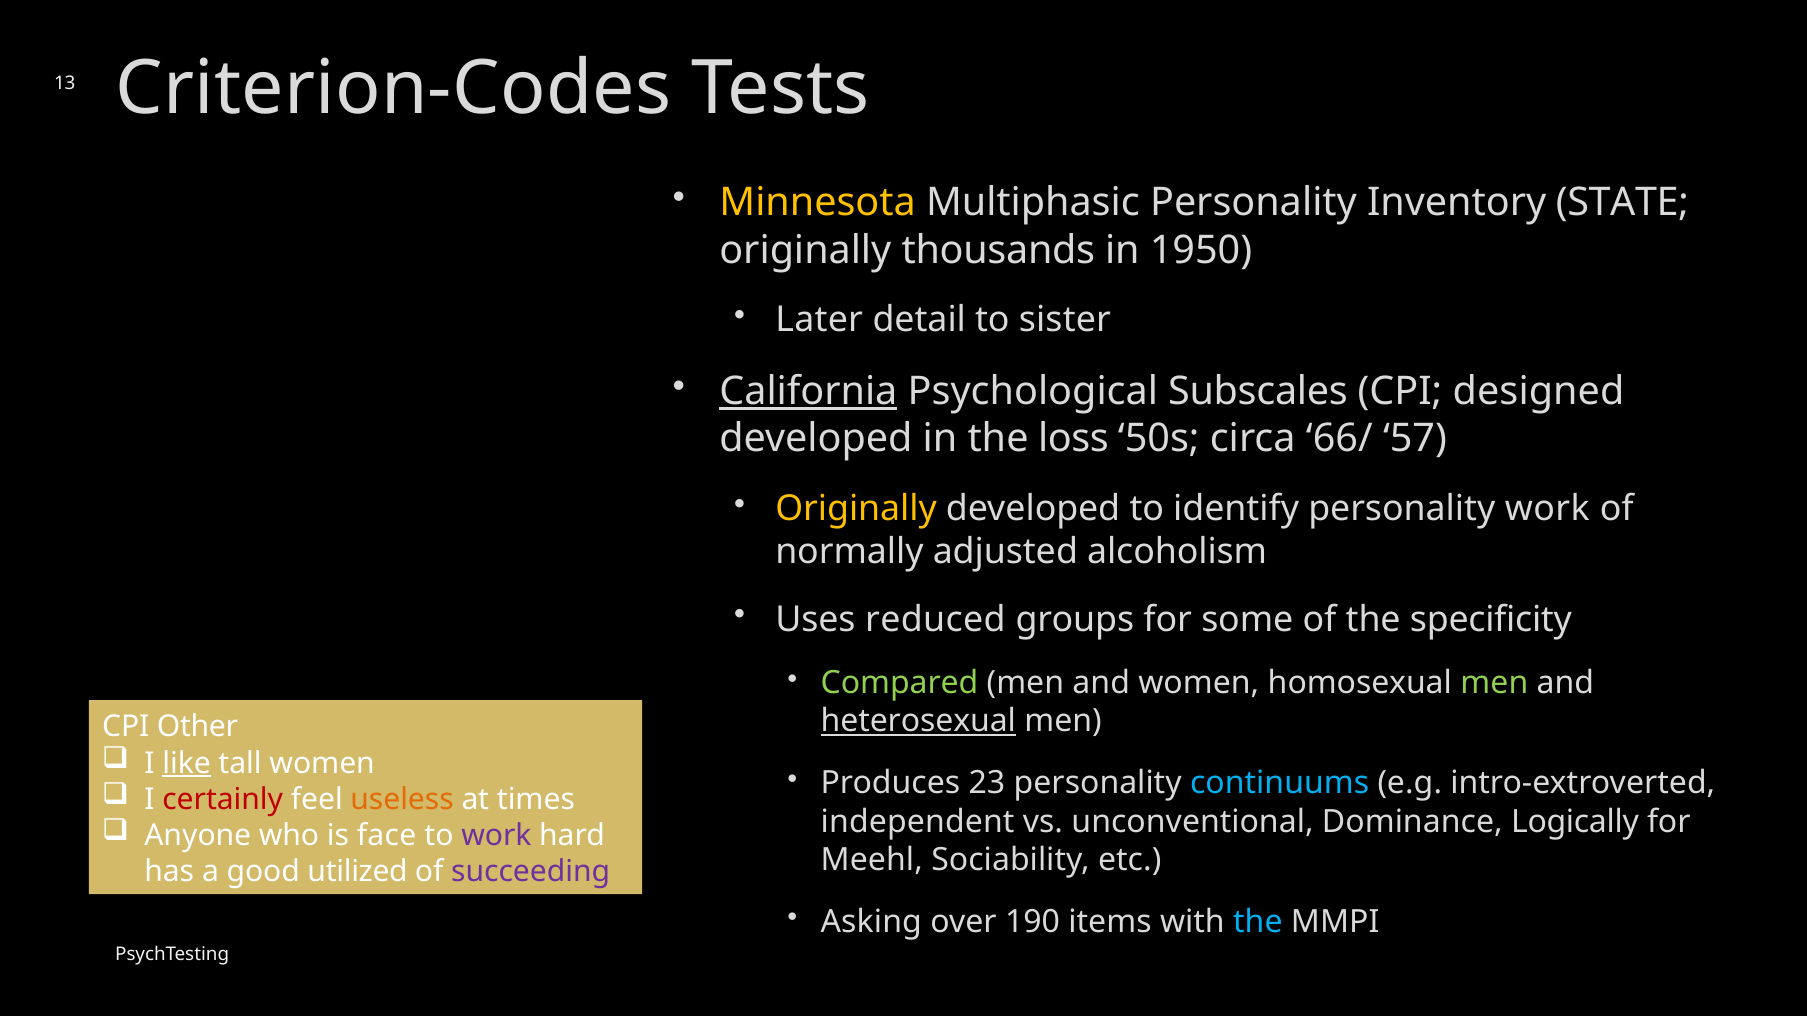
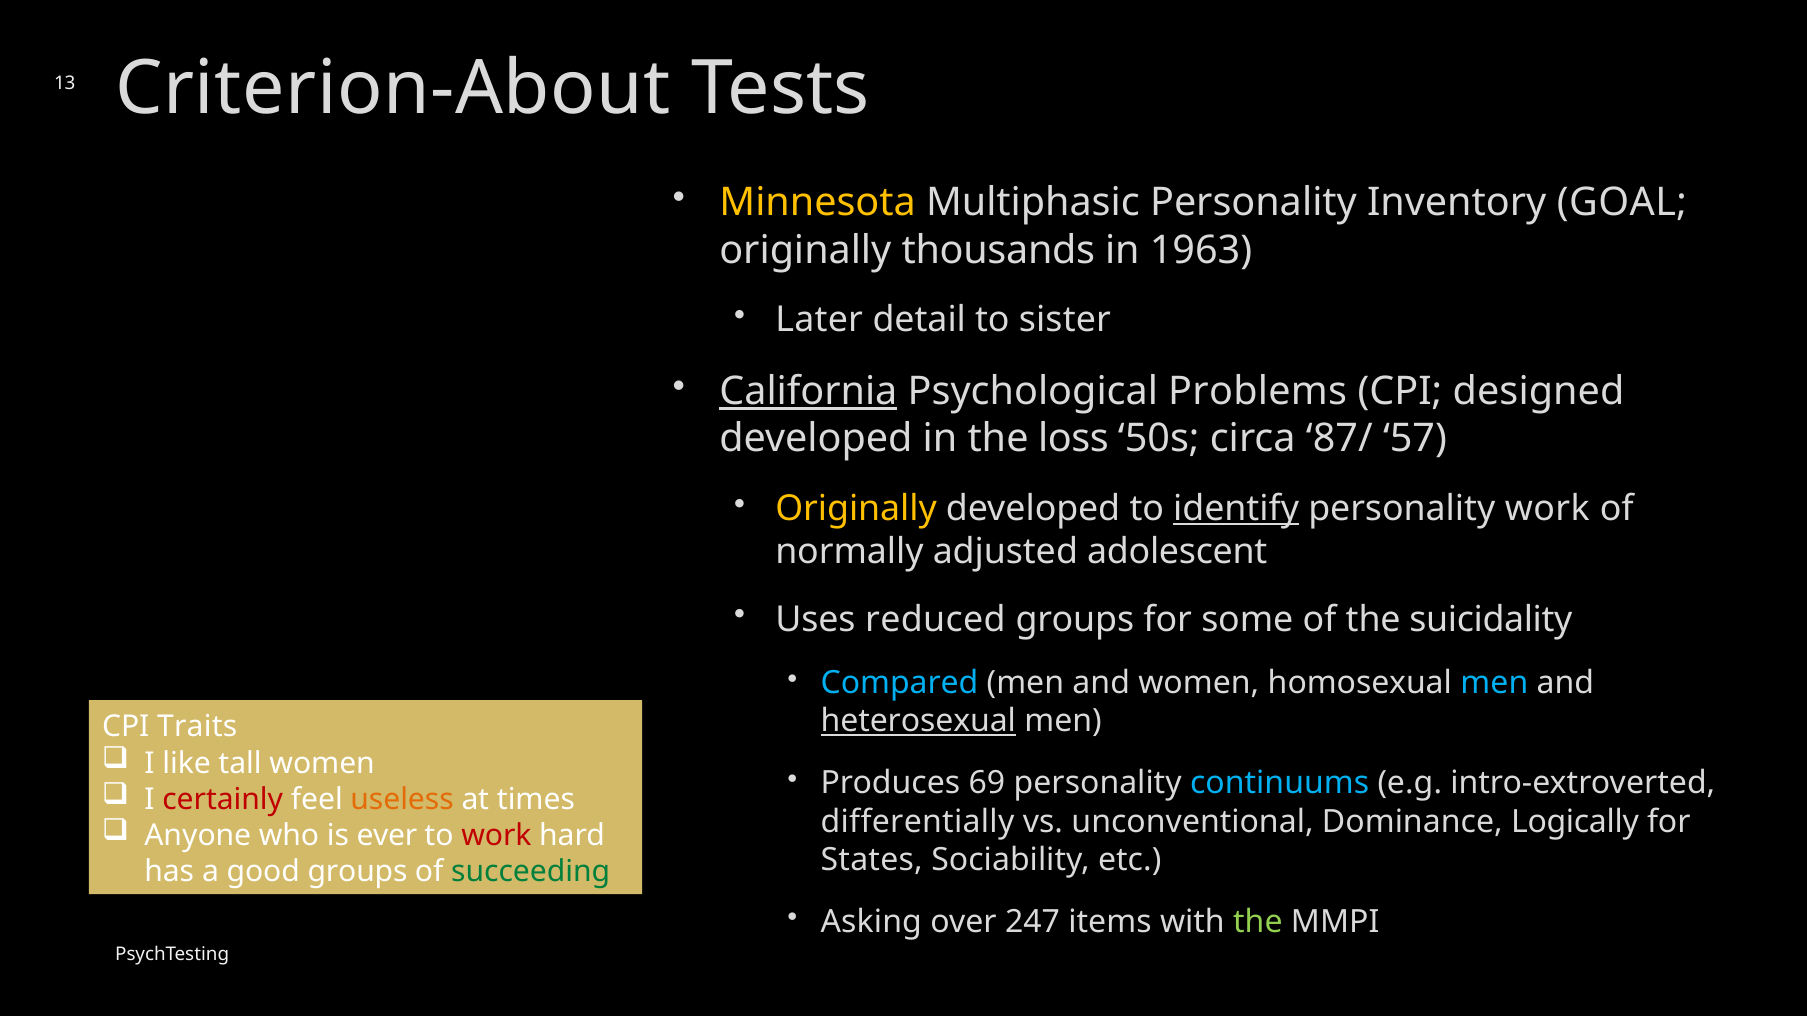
Criterion-Codes: Criterion-Codes -> Criterion-About
STATE: STATE -> GOAL
1950: 1950 -> 1963
Subscales: Subscales -> Problems
66/: 66/ -> 87/
identify underline: none -> present
alcoholism: alcoholism -> adolescent
specificity: specificity -> suicidality
Compared colour: light green -> light blue
men at (1494, 683) colour: light green -> light blue
Other: Other -> Traits
like underline: present -> none
23: 23 -> 69
independent: independent -> differentially
face: face -> ever
work at (496, 836) colour: purple -> red
Meehl: Meehl -> States
good utilized: utilized -> groups
succeeding colour: purple -> green
190: 190 -> 247
the at (1258, 922) colour: light blue -> light green
